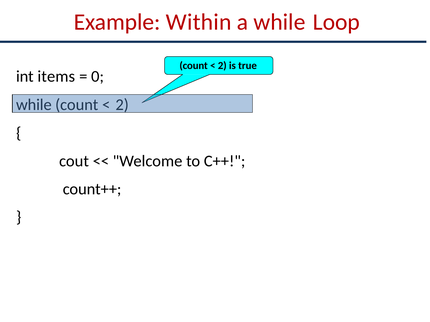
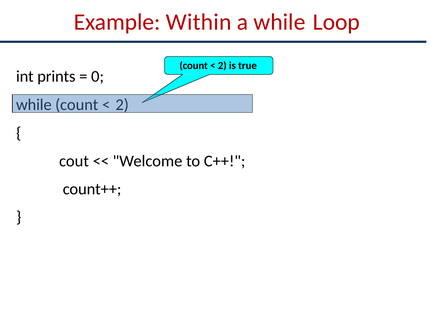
items: items -> prints
